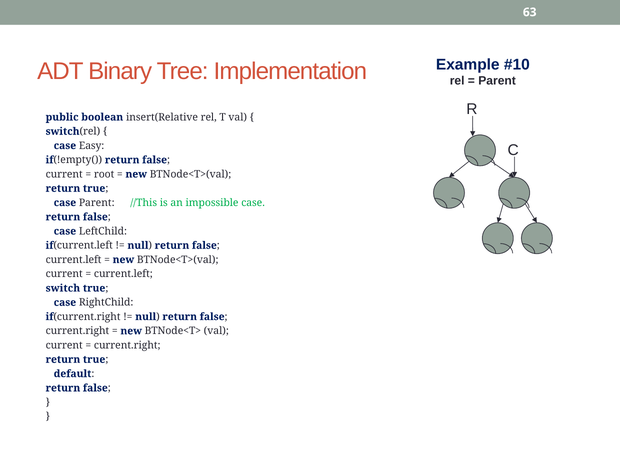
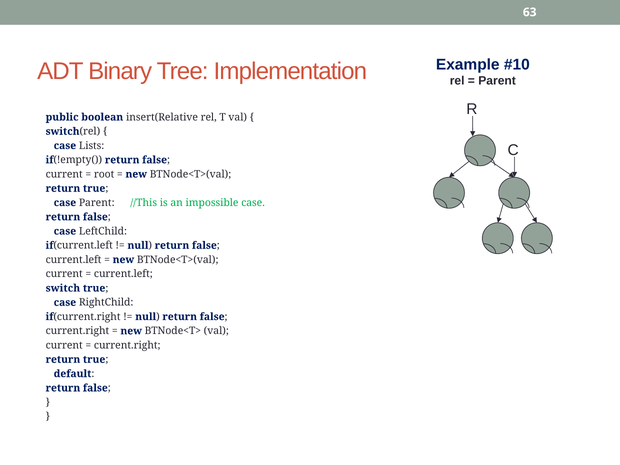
Easy: Easy -> Lists
